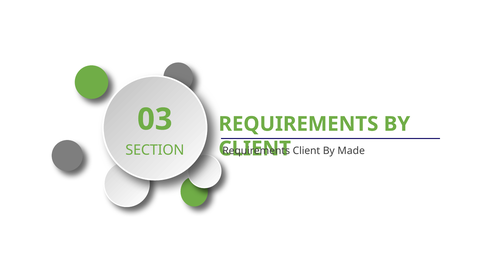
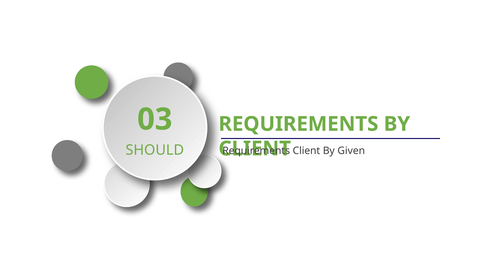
SECTION: SECTION -> SHOULD
Made: Made -> Given
